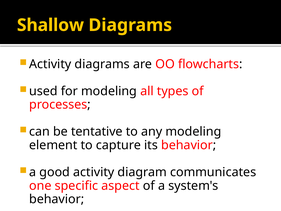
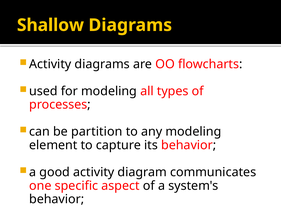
tentative: tentative -> partition
